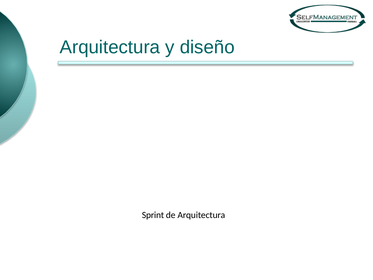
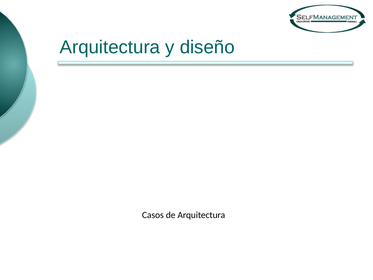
Sprint: Sprint -> Casos
